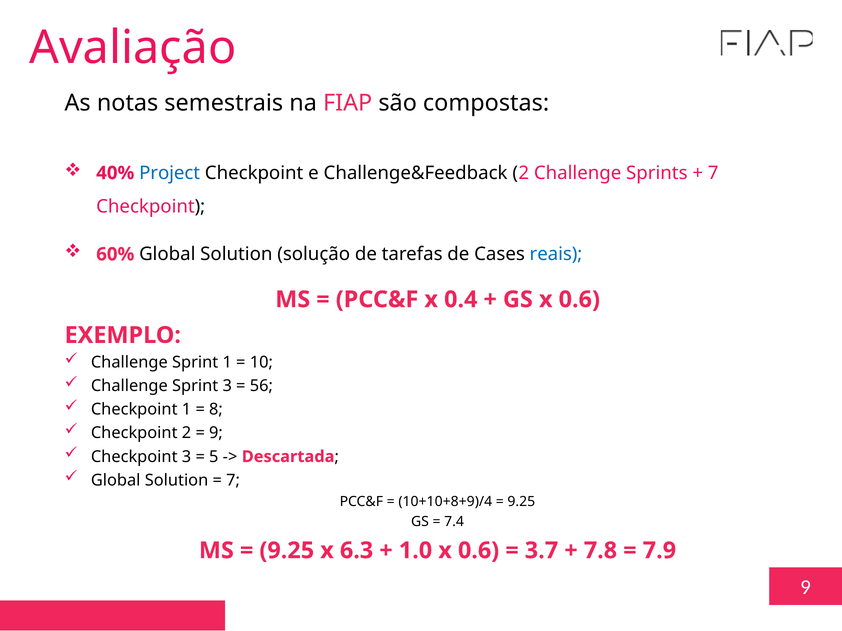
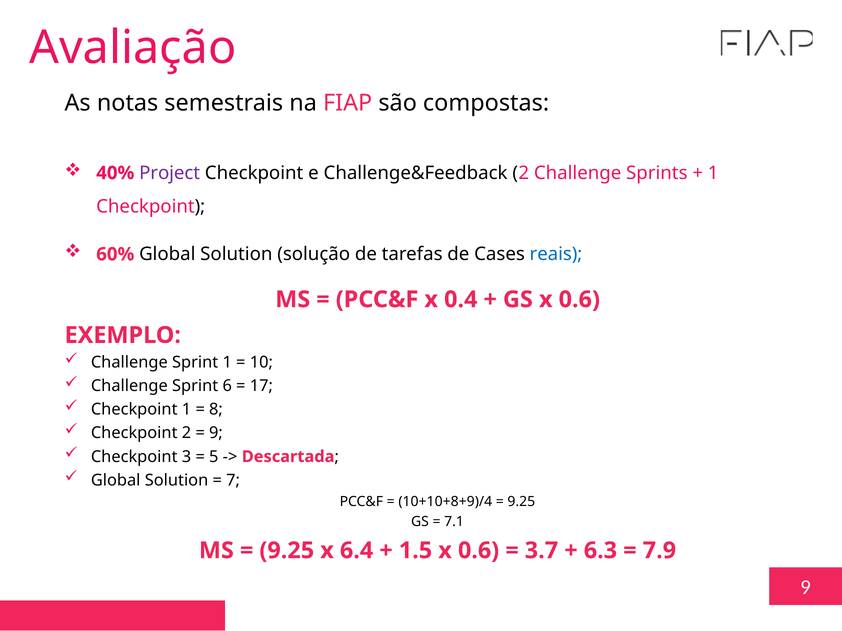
Project colour: blue -> purple
7 at (713, 173): 7 -> 1
Sprint 3: 3 -> 6
56: 56 -> 17
7.4: 7.4 -> 7.1
6.3: 6.3 -> 6.4
1.0: 1.0 -> 1.5
7.8: 7.8 -> 6.3
